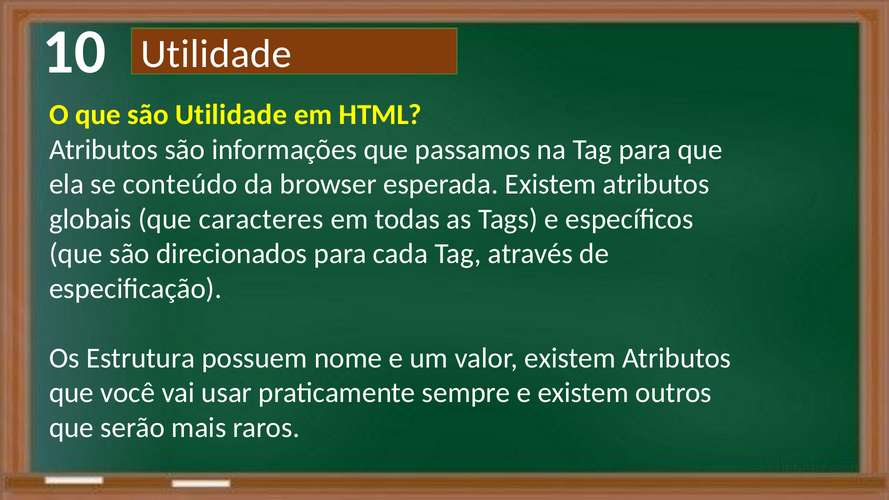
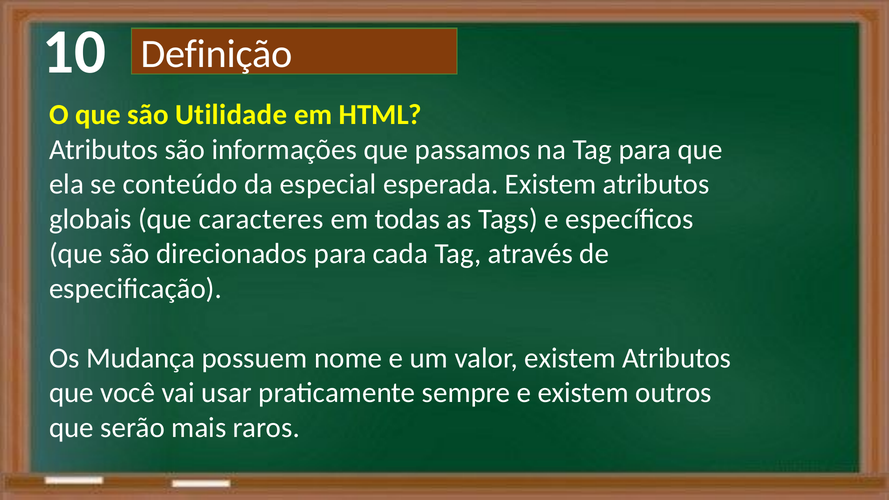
10 Utilidade: Utilidade -> Definição
browser: browser -> especial
Estrutura: Estrutura -> Mudança
